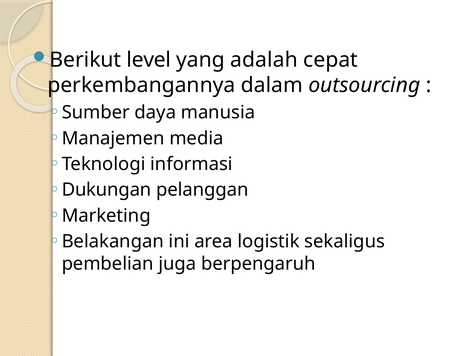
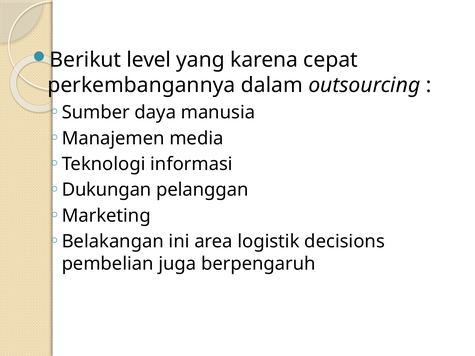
adalah: adalah -> karena
sekaligus: sekaligus -> decisions
